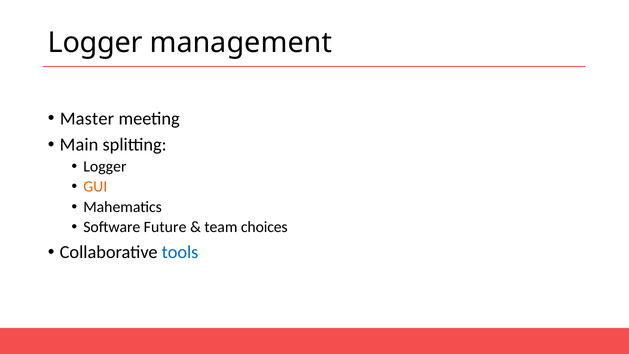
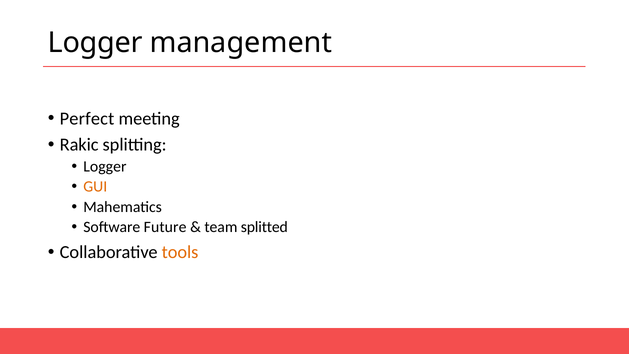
Master: Master -> Perfect
Main: Main -> Rakic
choices: choices -> splitted
tools colour: blue -> orange
